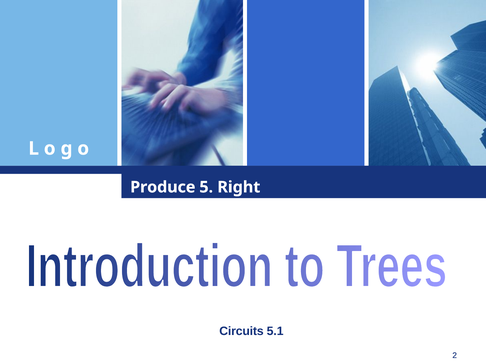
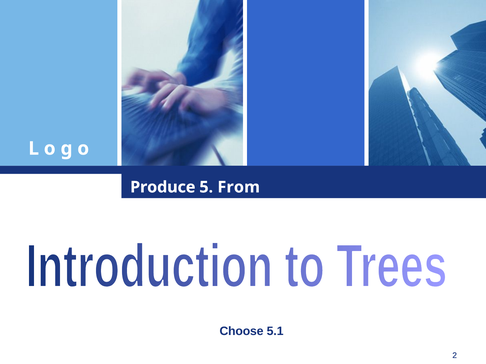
Right: Right -> From
Circuits: Circuits -> Choose
